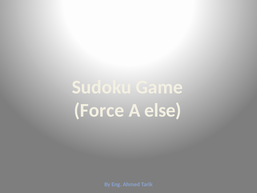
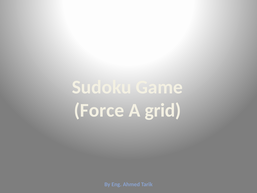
else: else -> grid
